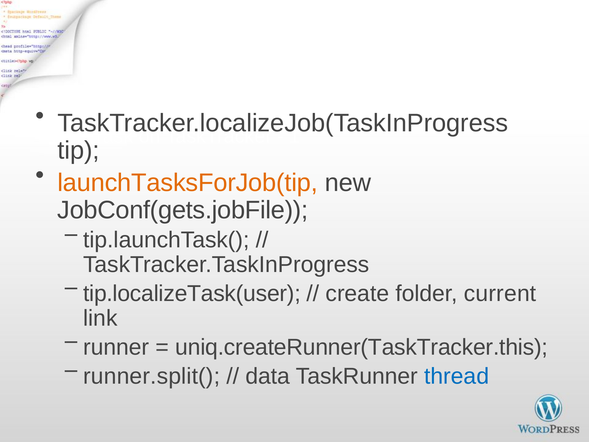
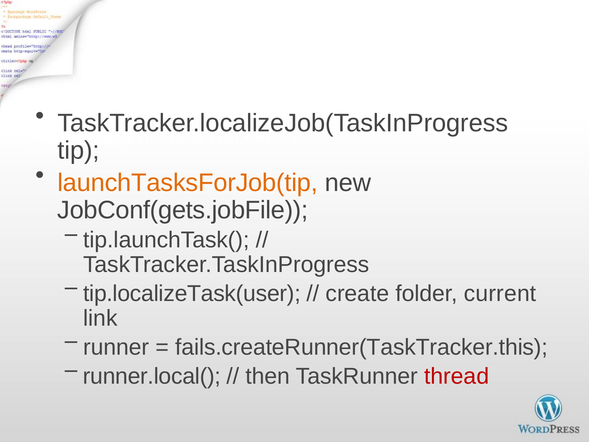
uniq.createRunner(TaskTracker.this: uniq.createRunner(TaskTracker.this -> fails.createRunner(TaskTracker.this
runner.split(: runner.split( -> runner.local(
data: data -> then
thread colour: blue -> red
